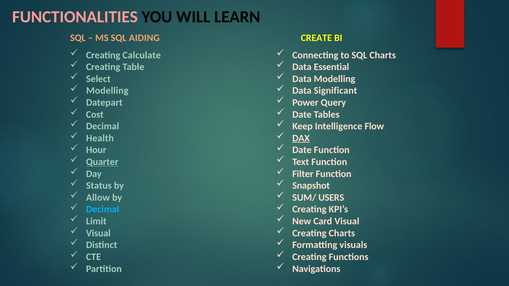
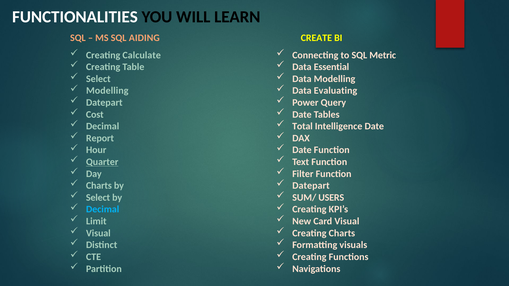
FUNCTIONALITIES colour: pink -> white
SQL Charts: Charts -> Metric
Significant: Significant -> Evaluating
Keep: Keep -> Total
Intelligence Flow: Flow -> Date
Health: Health -> Report
DAX underline: present -> none
Status at (99, 186): Status -> Charts
Snapshot at (311, 186): Snapshot -> Datepart
Allow at (98, 198): Allow -> Select
